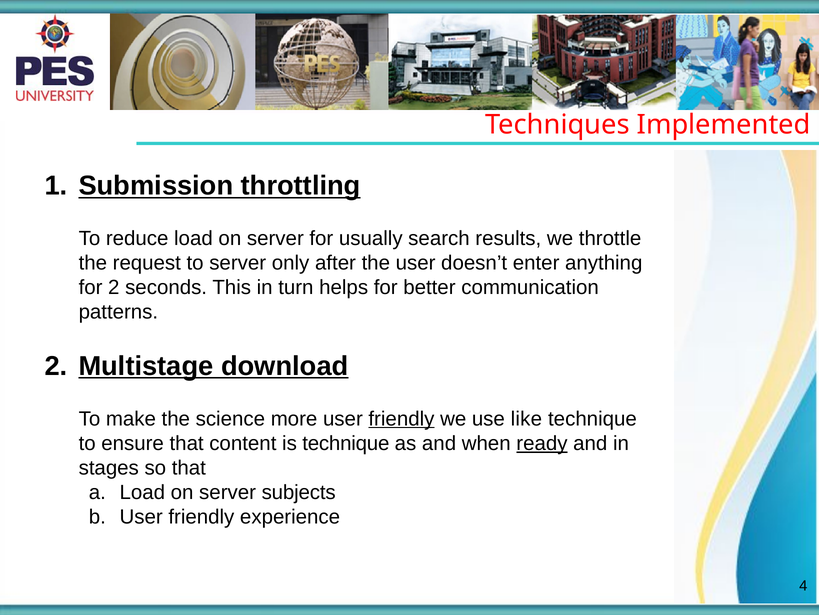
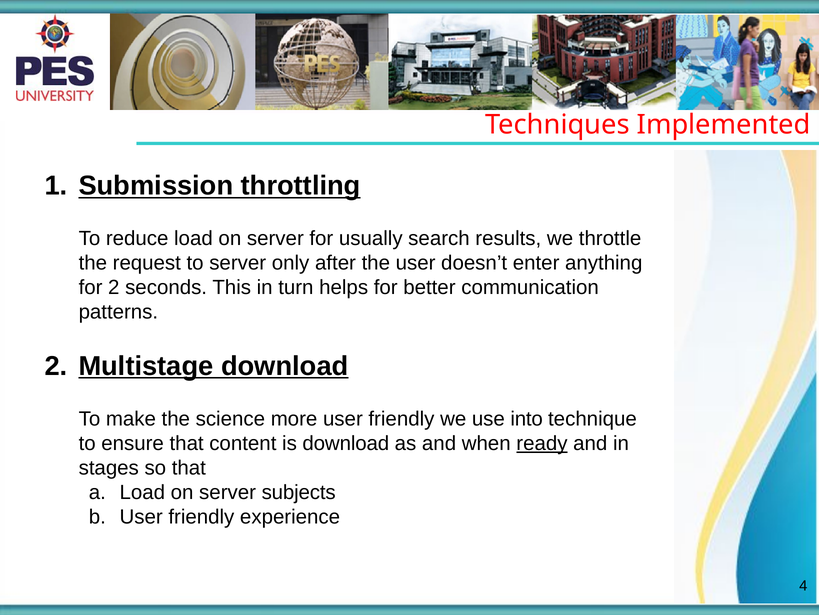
friendly at (401, 418) underline: present -> none
like: like -> into
is technique: technique -> download
